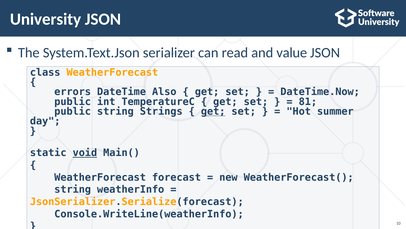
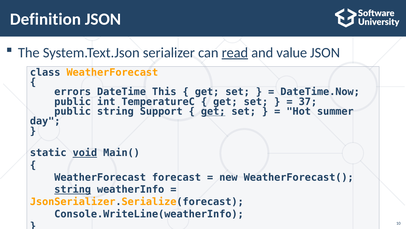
University: University -> Definition
read underline: none -> present
Also: Also -> This
81: 81 -> 37
Strings: Strings -> Support
string at (73, 189) underline: none -> present
